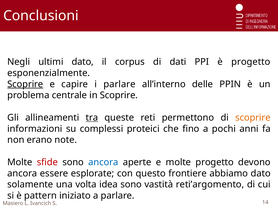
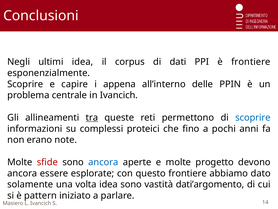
ultimi dato: dato -> idea
è progetto: progetto -> frontiere
Scoprire at (25, 84) underline: present -> none
i parlare: parlare -> appena
in Scoprire: Scoprire -> Ivancich
scoprire at (253, 117) colour: orange -> blue
reti’argomento: reti’argomento -> dati’argomento
